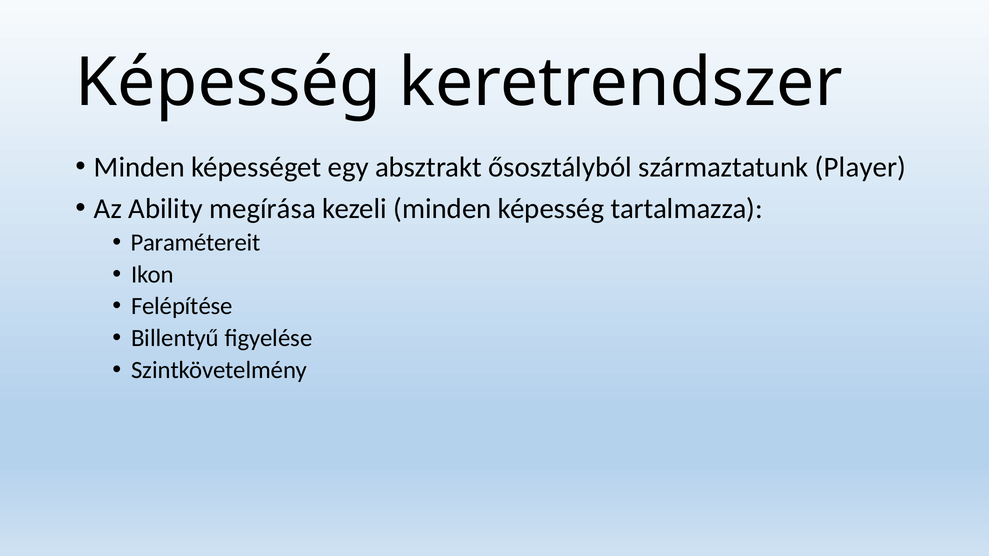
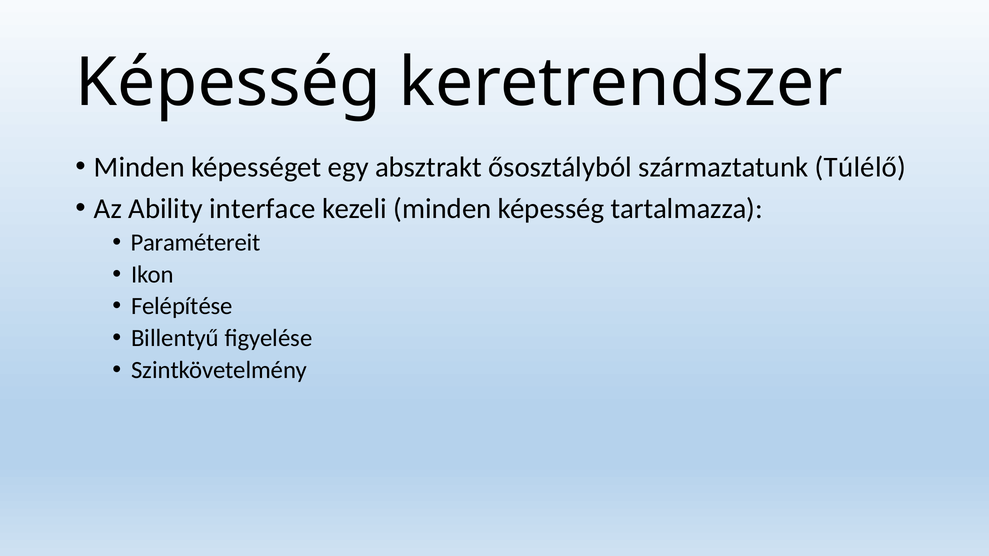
Player: Player -> Túlélő
megírása: megírása -> interface
